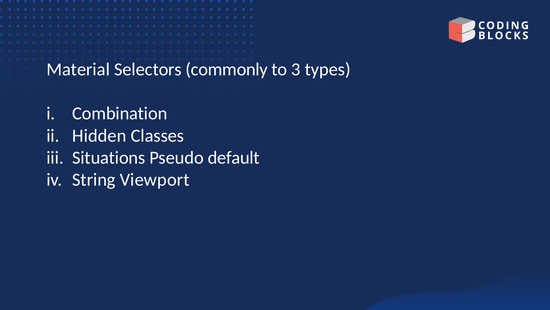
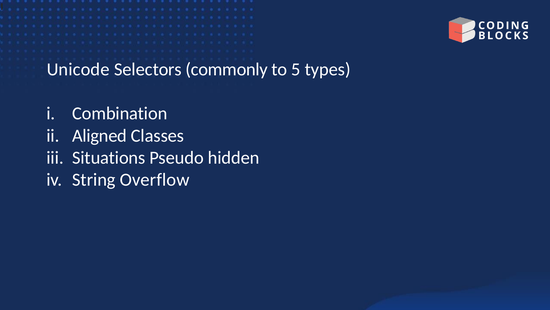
Material: Material -> Unicode
3: 3 -> 5
Hidden: Hidden -> Aligned
default: default -> hidden
Viewport: Viewport -> Overflow
